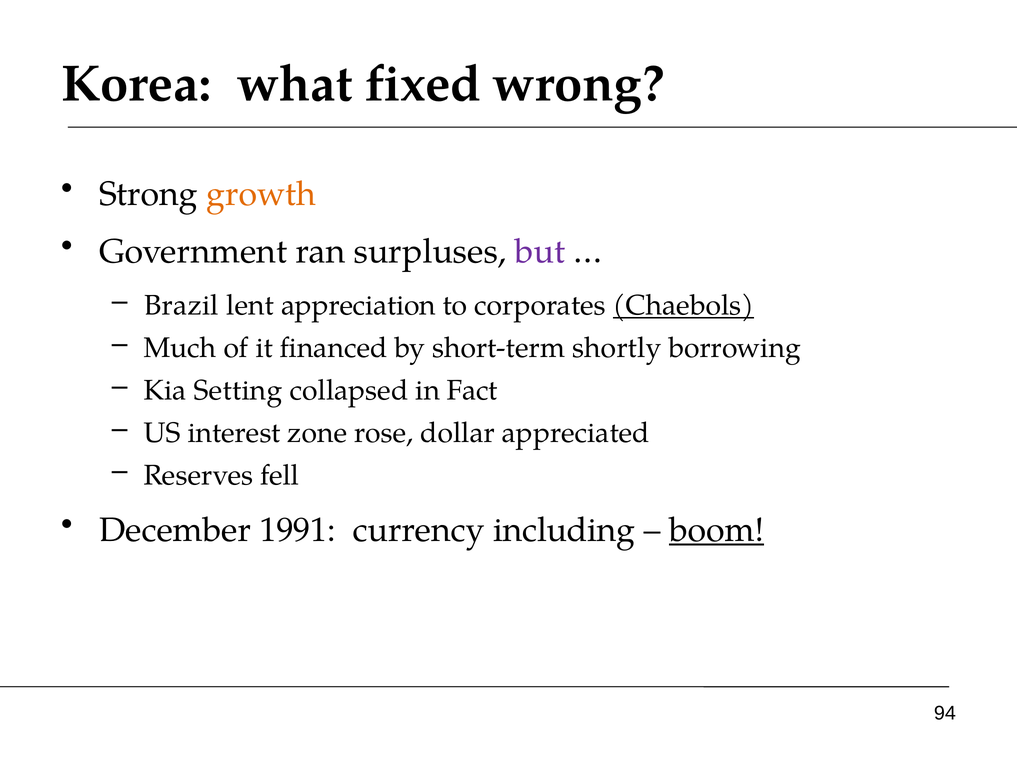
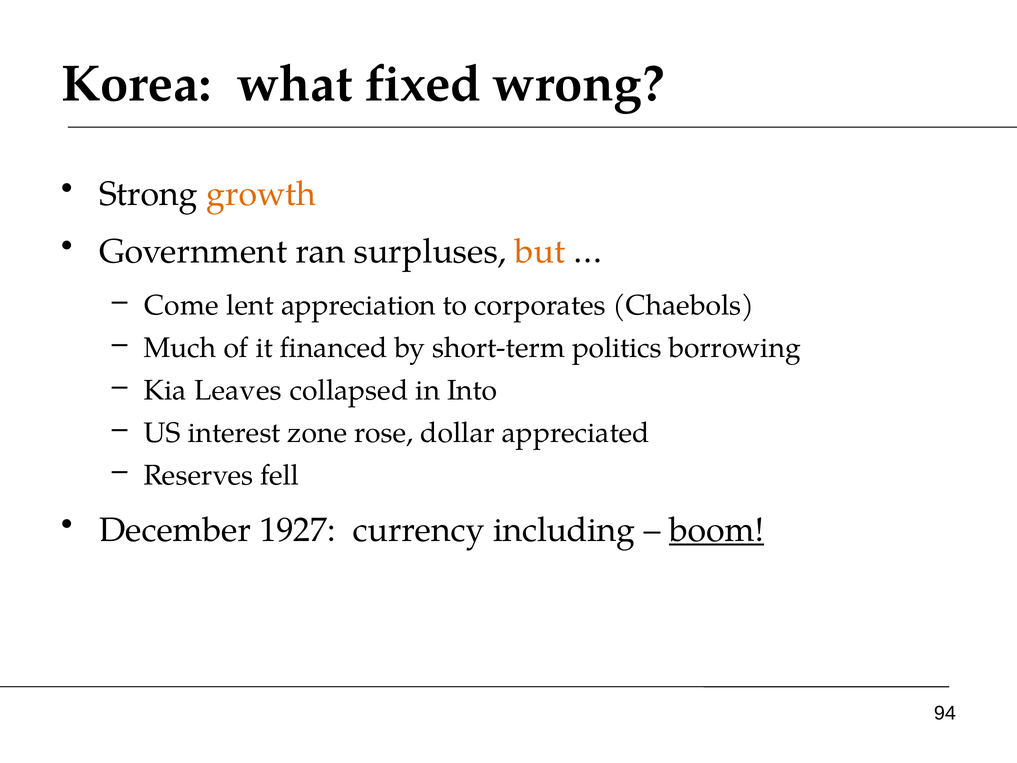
but colour: purple -> orange
Brazil: Brazil -> Come
Chaebols underline: present -> none
shortly: shortly -> politics
Setting: Setting -> Leaves
Fact: Fact -> Into
1991: 1991 -> 1927
